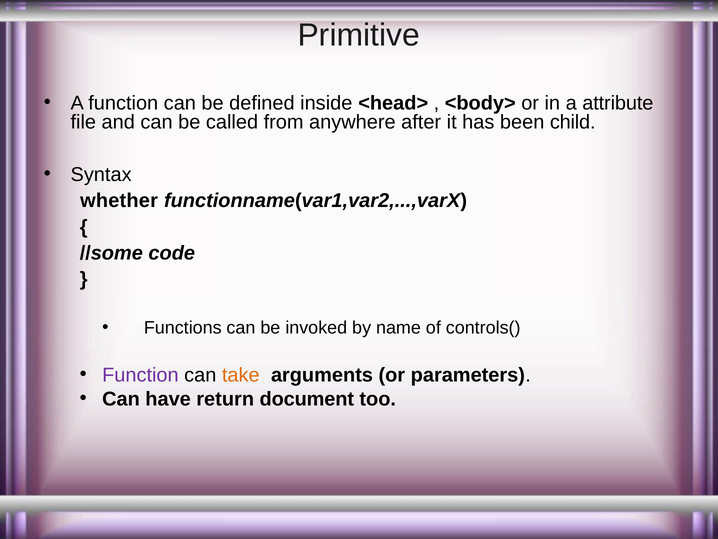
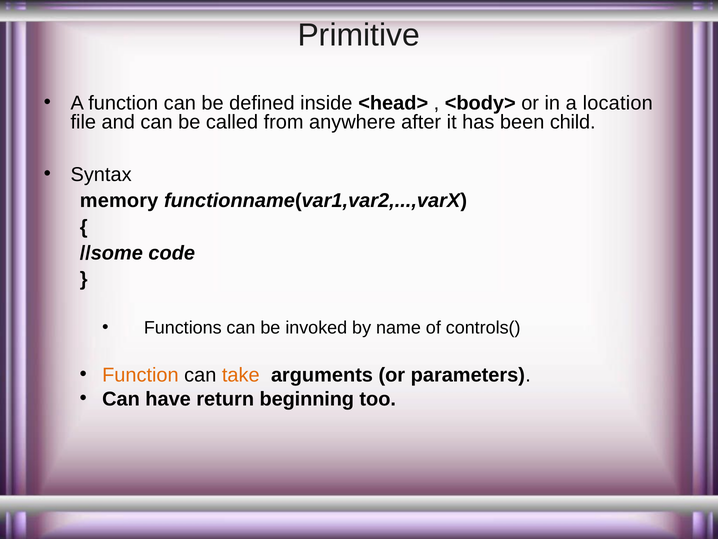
attribute: attribute -> location
whether: whether -> memory
Function at (140, 375) colour: purple -> orange
document: document -> beginning
